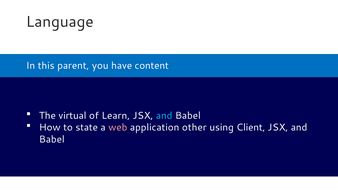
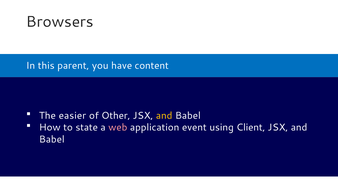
Language: Language -> Browsers
virtual: virtual -> easier
Learn: Learn -> Other
and at (164, 116) colour: light blue -> yellow
other: other -> event
